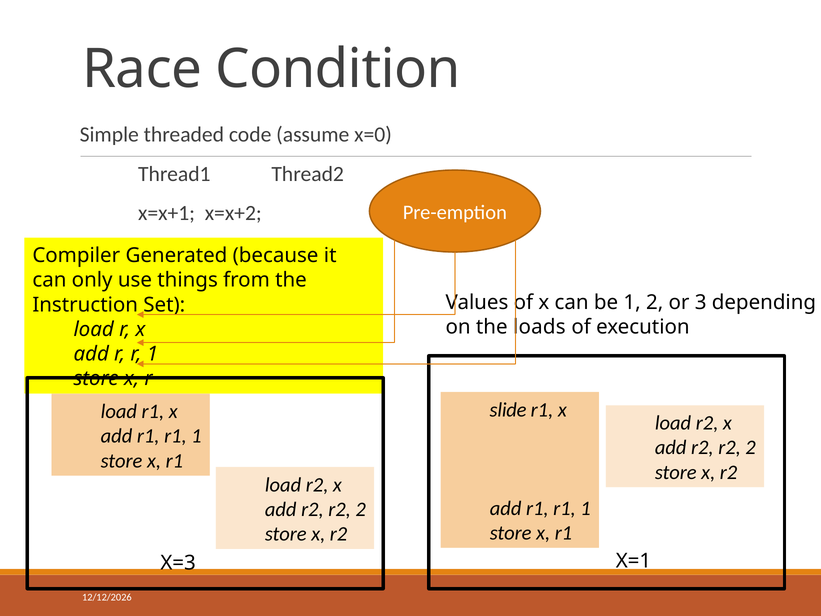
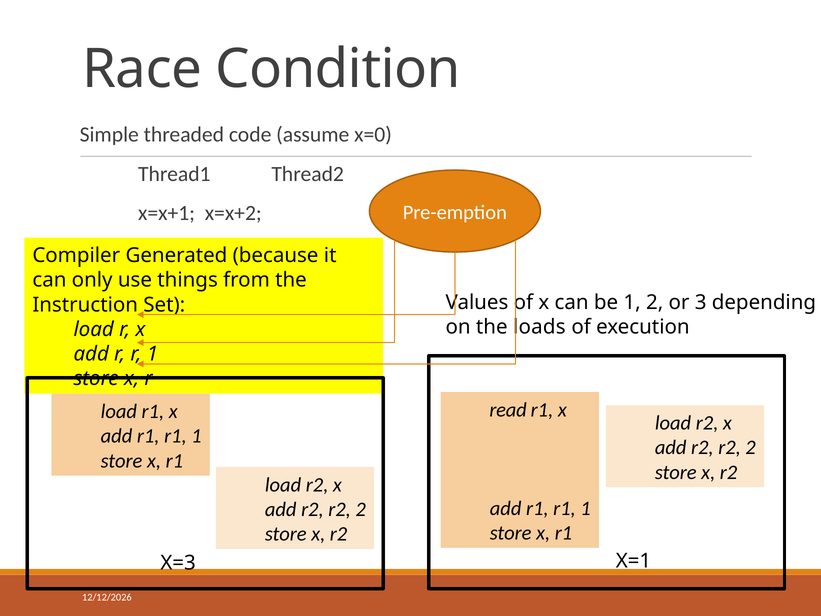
slide: slide -> read
